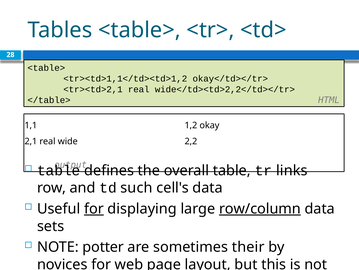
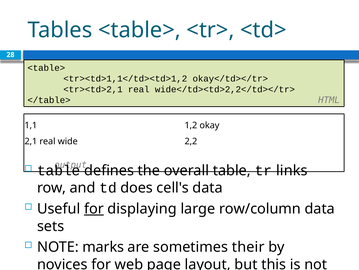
such: such -> does
row/column underline: present -> none
potter: potter -> marks
